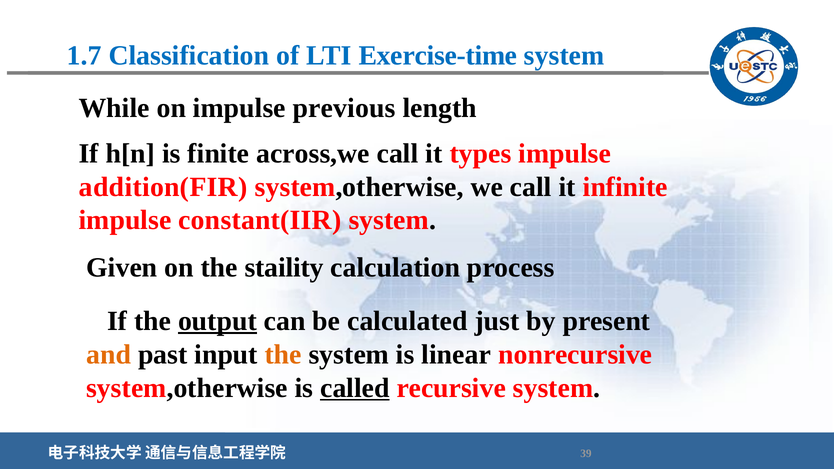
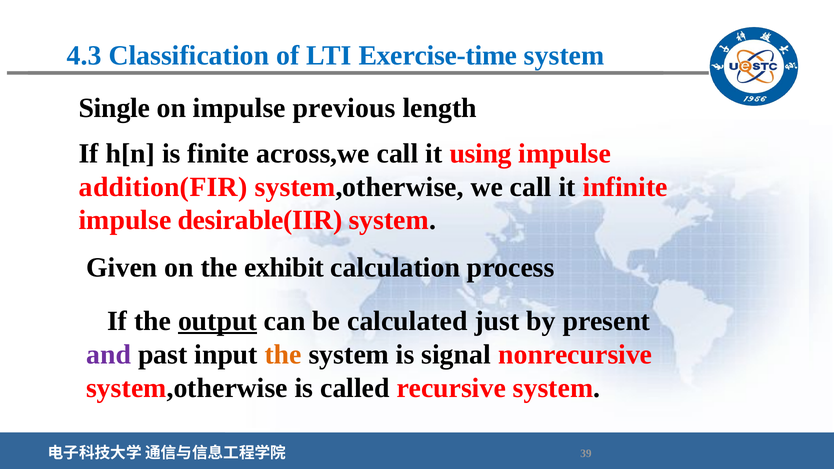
1.7: 1.7 -> 4.3
While: While -> Single
types: types -> using
constant(IIR: constant(IIR -> desirable(IIR
staility: staility -> exhibit
and colour: orange -> purple
linear: linear -> signal
called underline: present -> none
